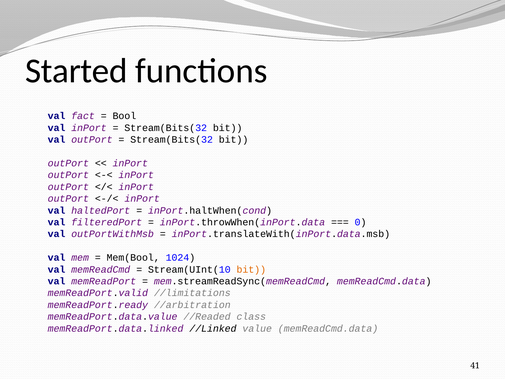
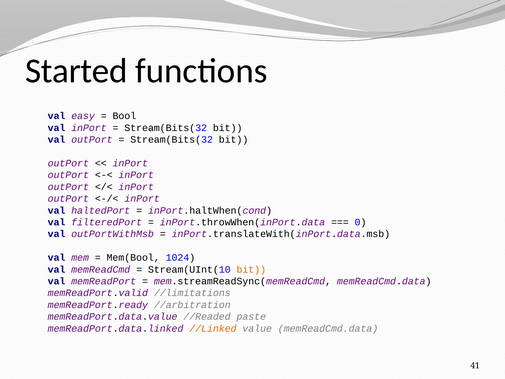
fact: fact -> easy
class: class -> paste
//Linked colour: black -> orange
